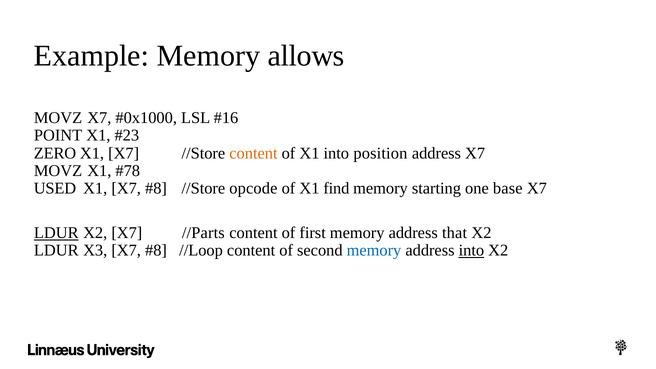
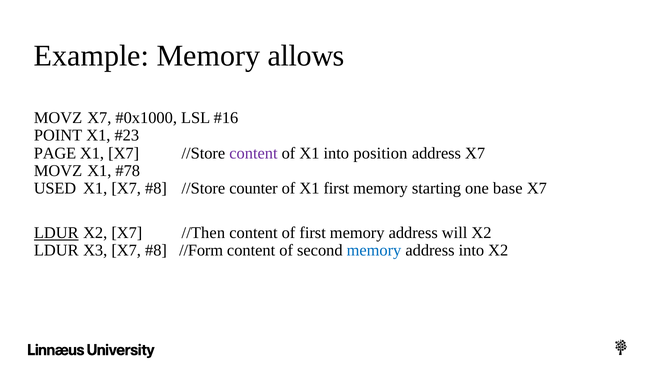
ZERO: ZERO -> PAGE
content at (253, 153) colour: orange -> purple
opcode: opcode -> counter
X1 find: find -> first
//Parts: //Parts -> //Then
that: that -> will
//Loop: //Loop -> //Form
into at (471, 251) underline: present -> none
